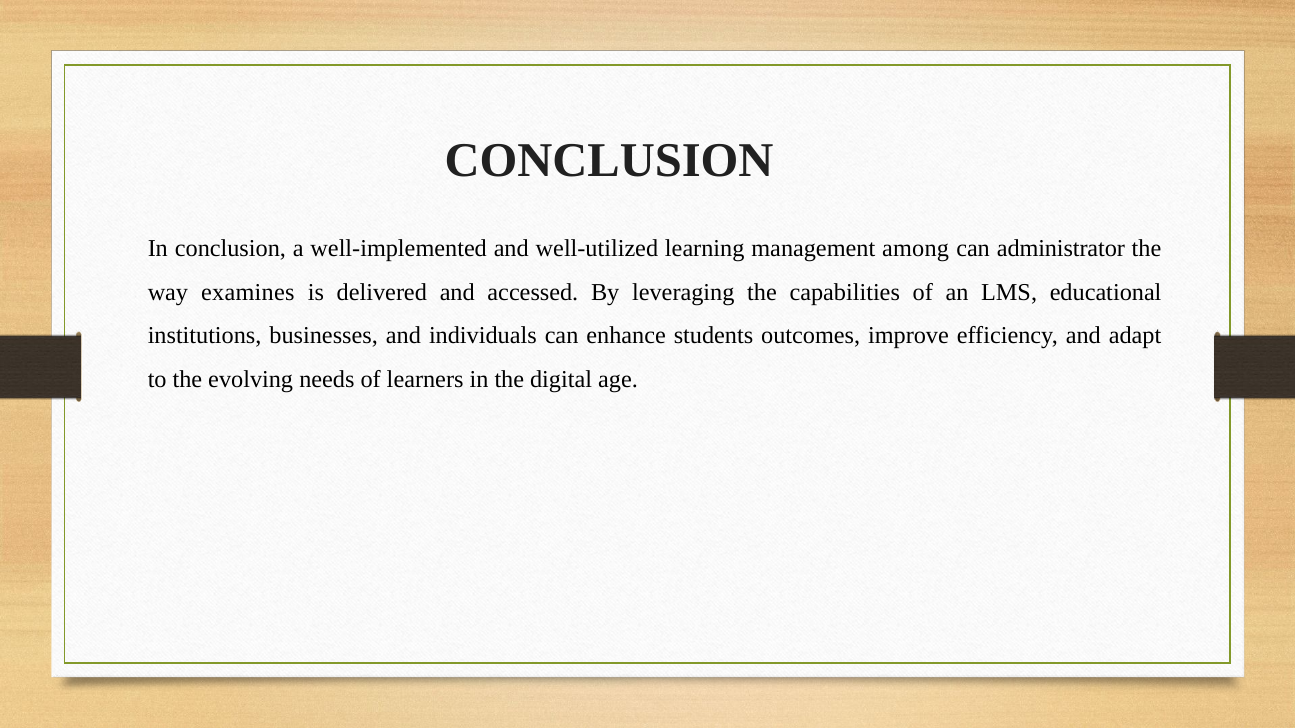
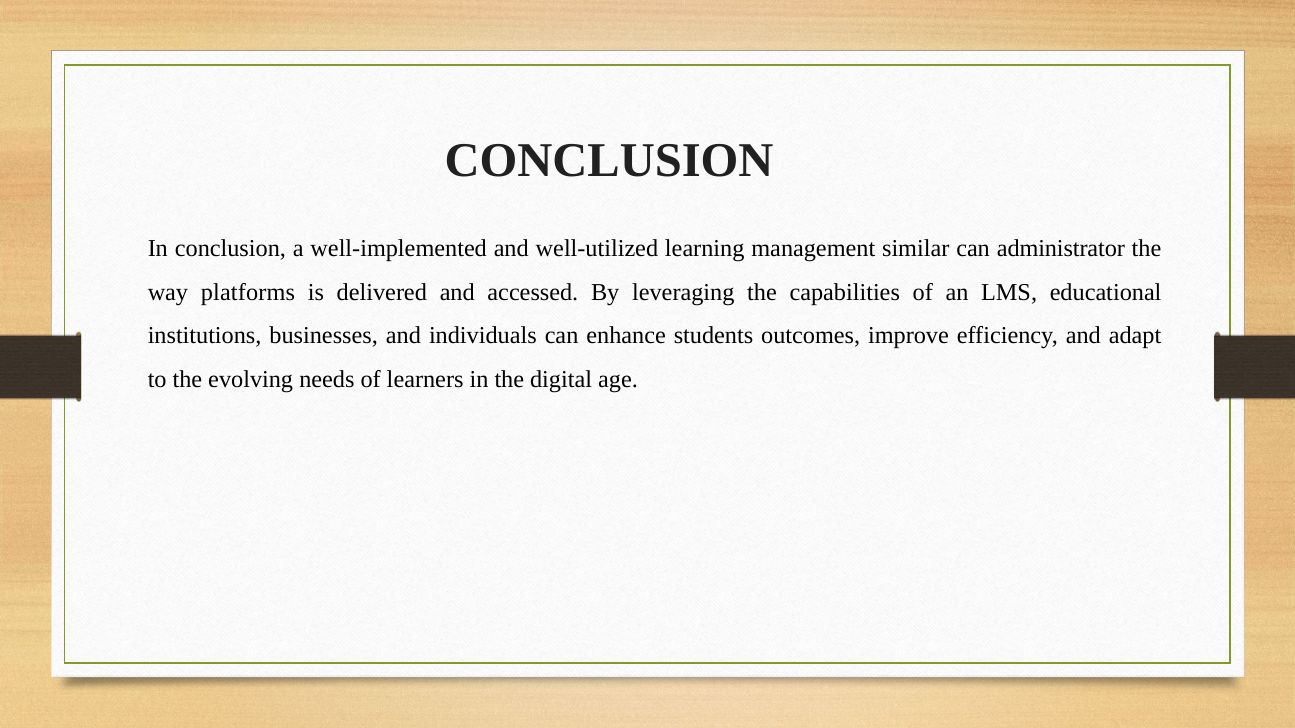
among: among -> similar
examines: examines -> platforms
